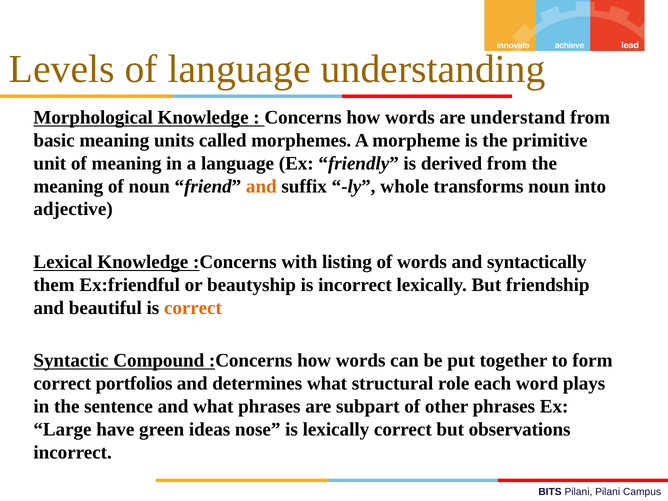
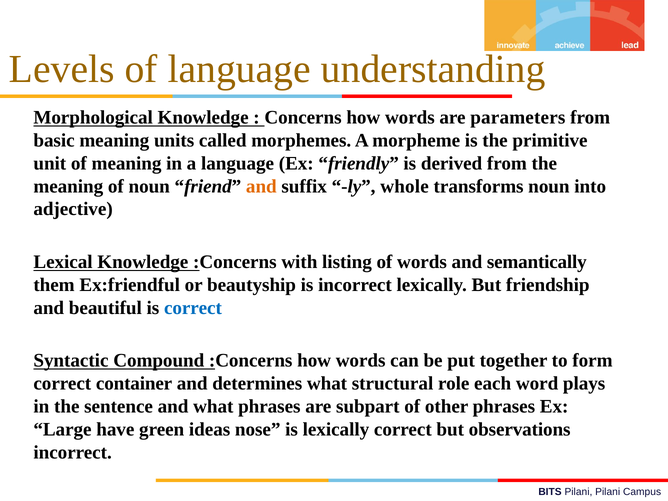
understand: understand -> parameters
syntactically: syntactically -> semantically
correct at (193, 308) colour: orange -> blue
portfolios: portfolios -> container
